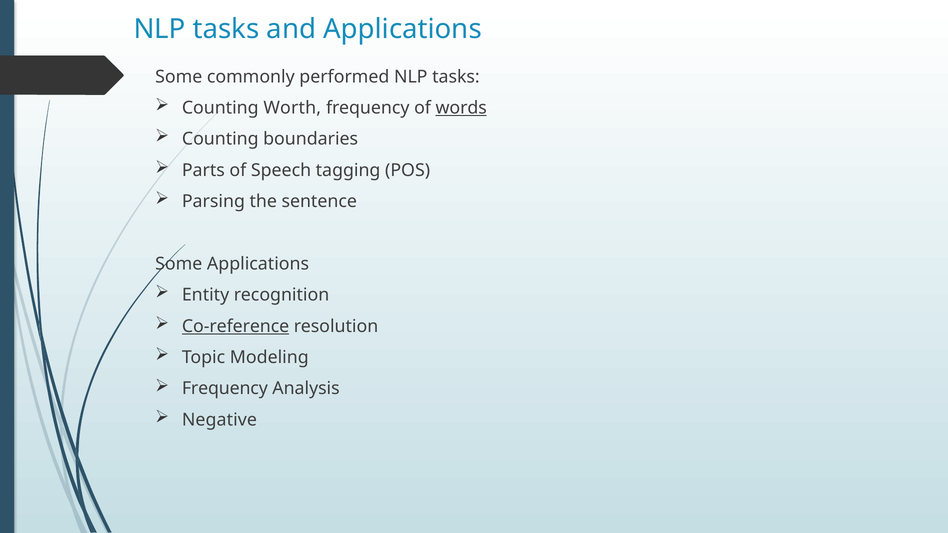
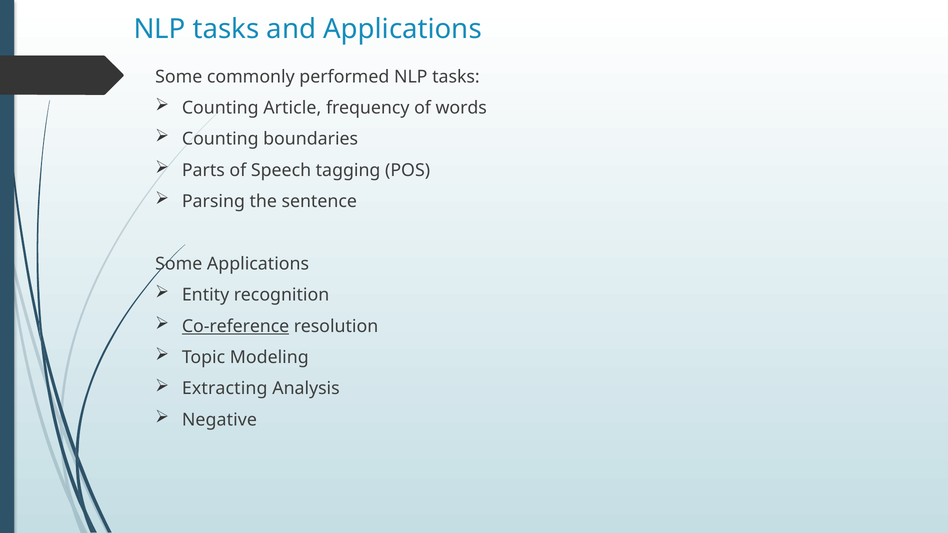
Worth: Worth -> Article
words underline: present -> none
Frequency at (225, 389): Frequency -> Extracting
